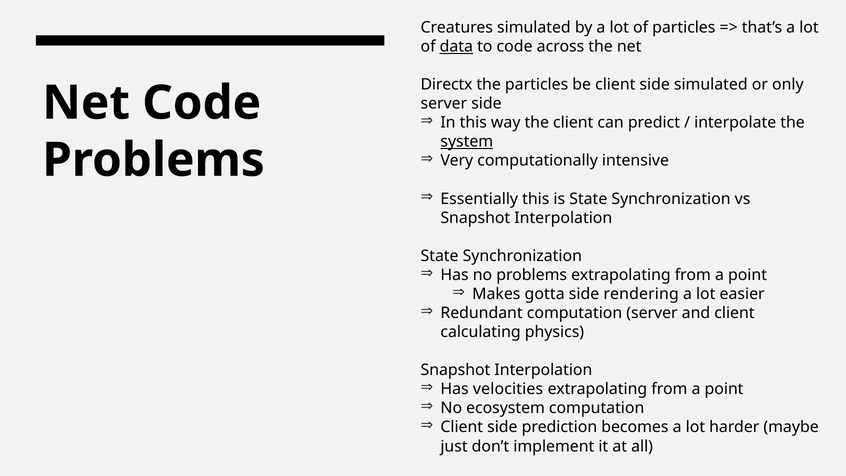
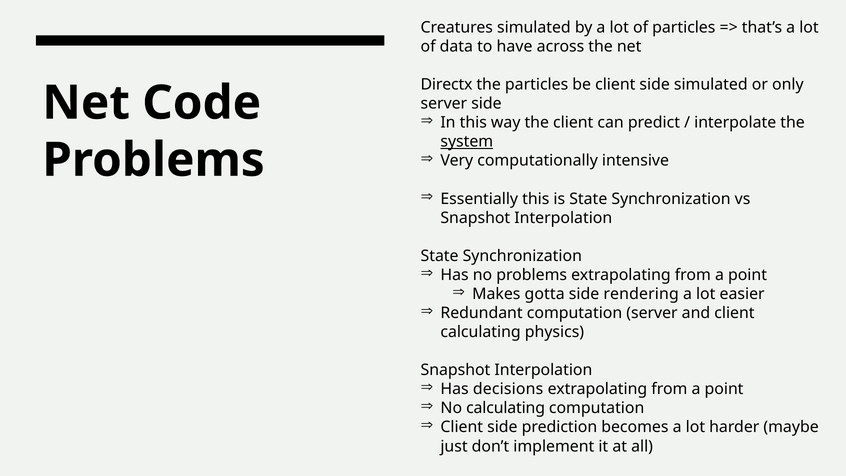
data underline: present -> none
to code: code -> have
velocities: velocities -> decisions
No ecosystem: ecosystem -> calculating
